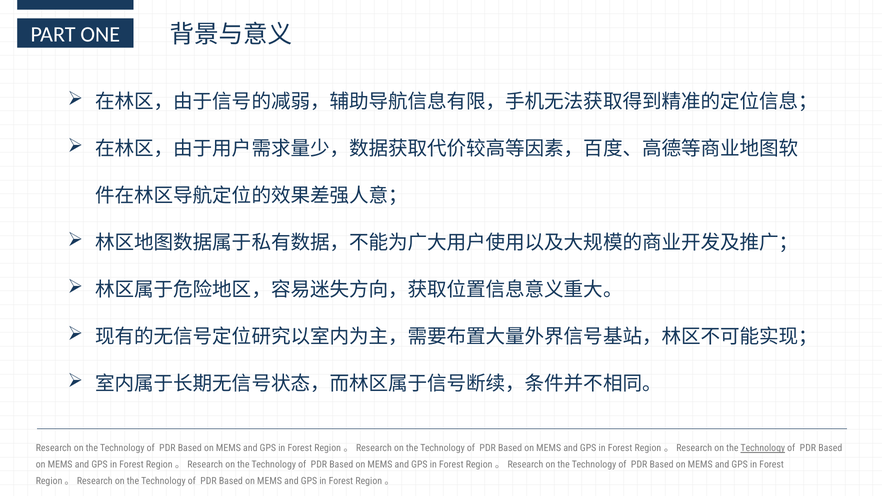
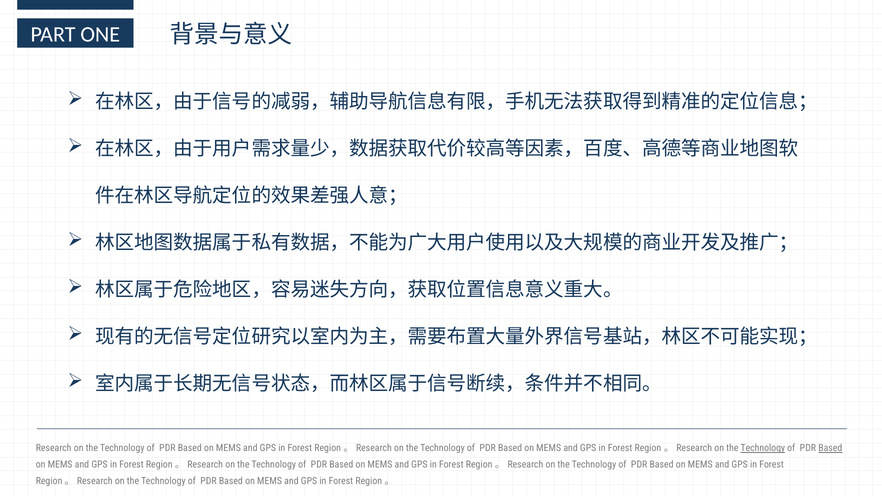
Based at (830, 448) underline: none -> present
